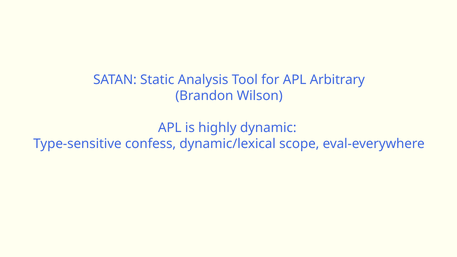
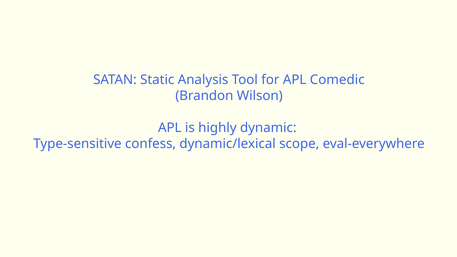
Arbitrary: Arbitrary -> Comedic
